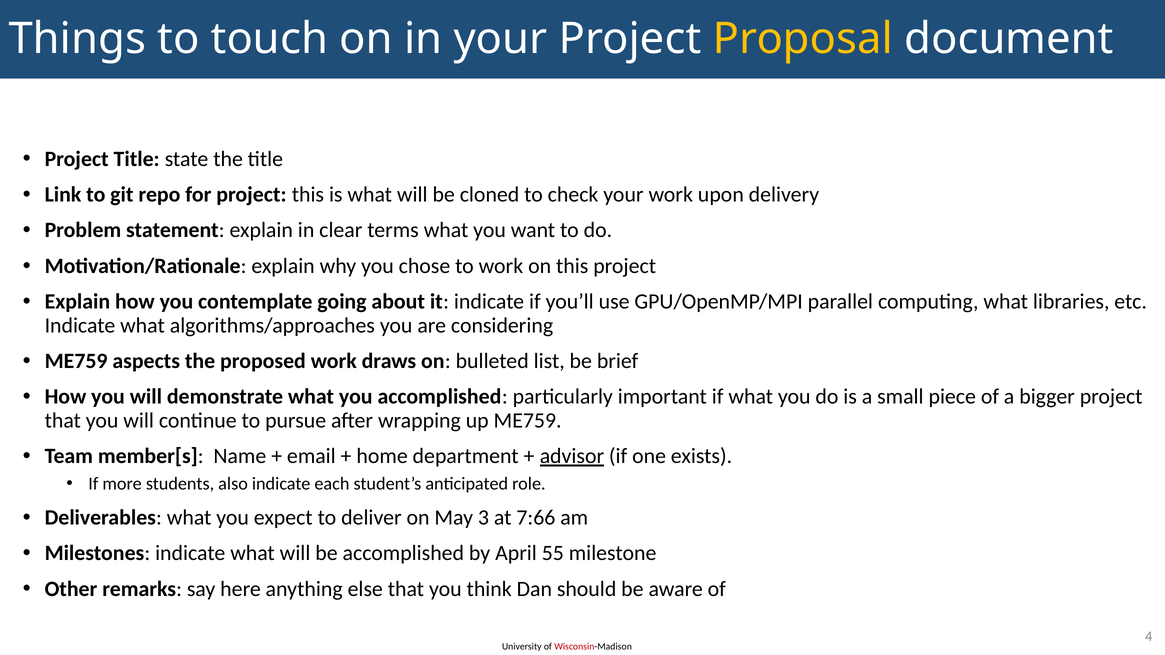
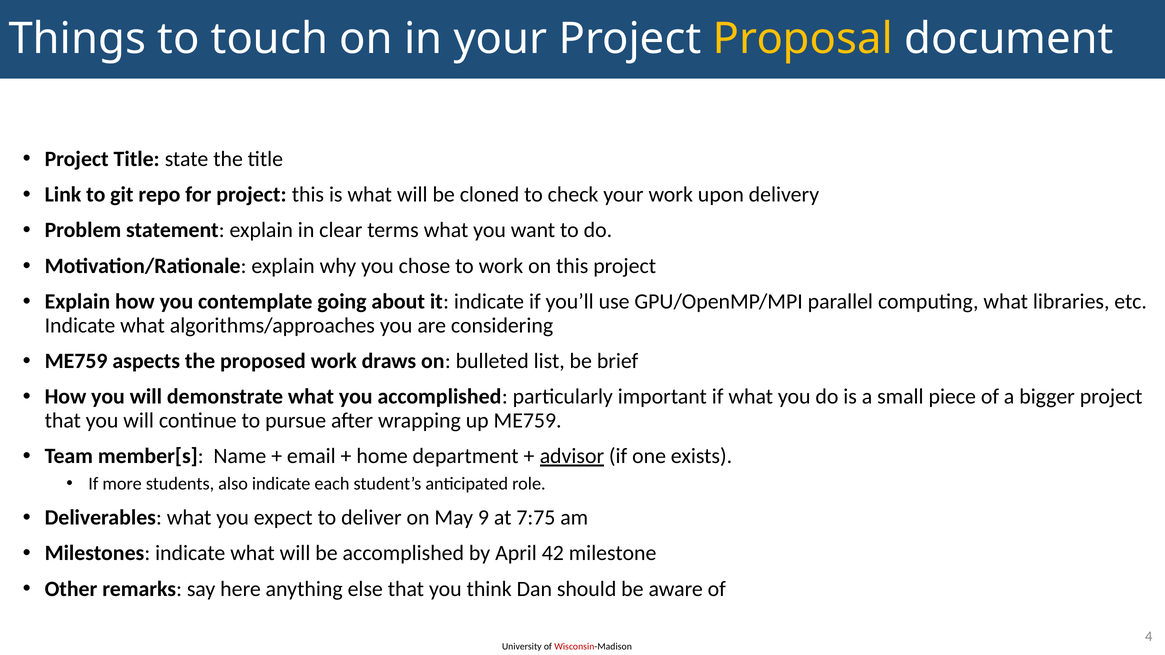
3: 3 -> 9
7:66: 7:66 -> 7:75
55: 55 -> 42
